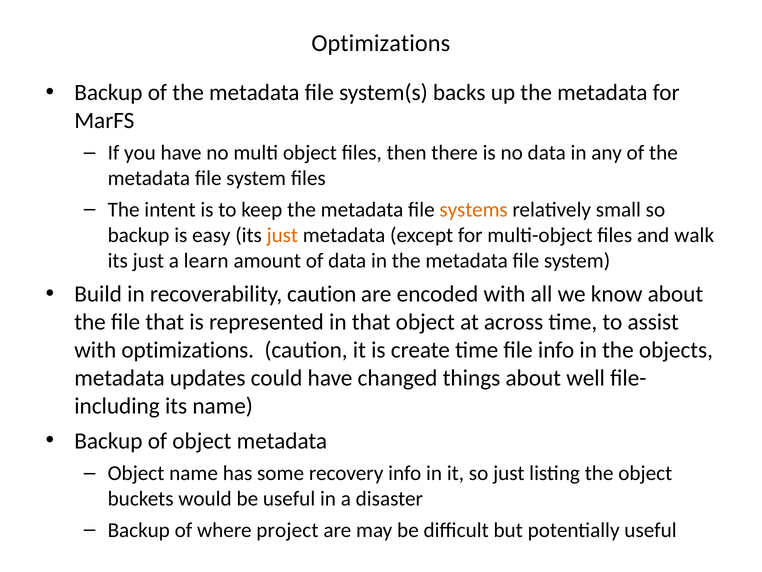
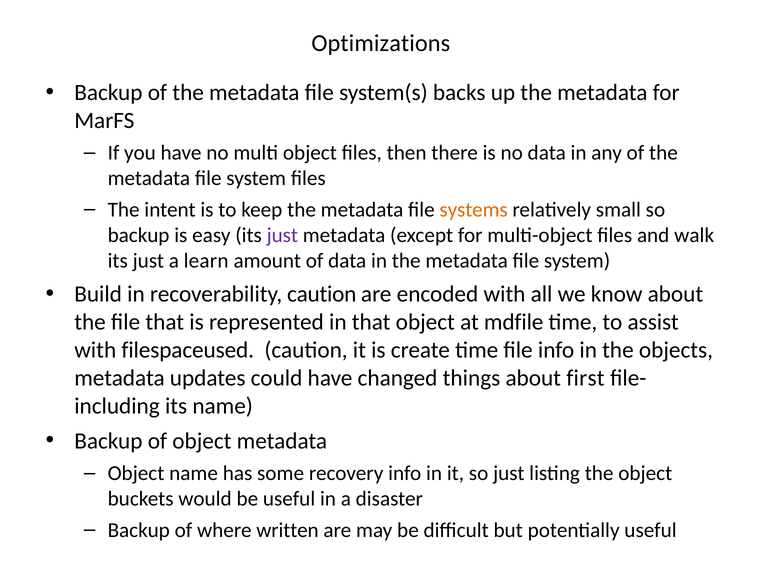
just at (282, 235) colour: orange -> purple
across: across -> mdfile
with optimizations: optimizations -> filespaceused
well: well -> first
project: project -> written
